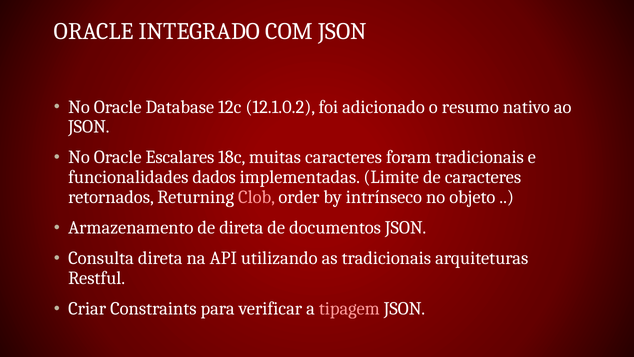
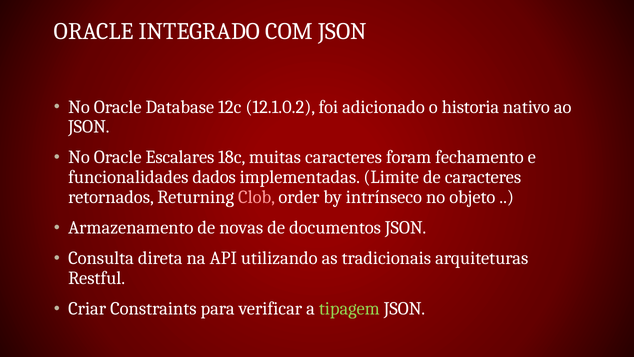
resumo: resumo -> historia
foram tradicionais: tradicionais -> fechamento
de direta: direta -> novas
tipagem colour: pink -> light green
